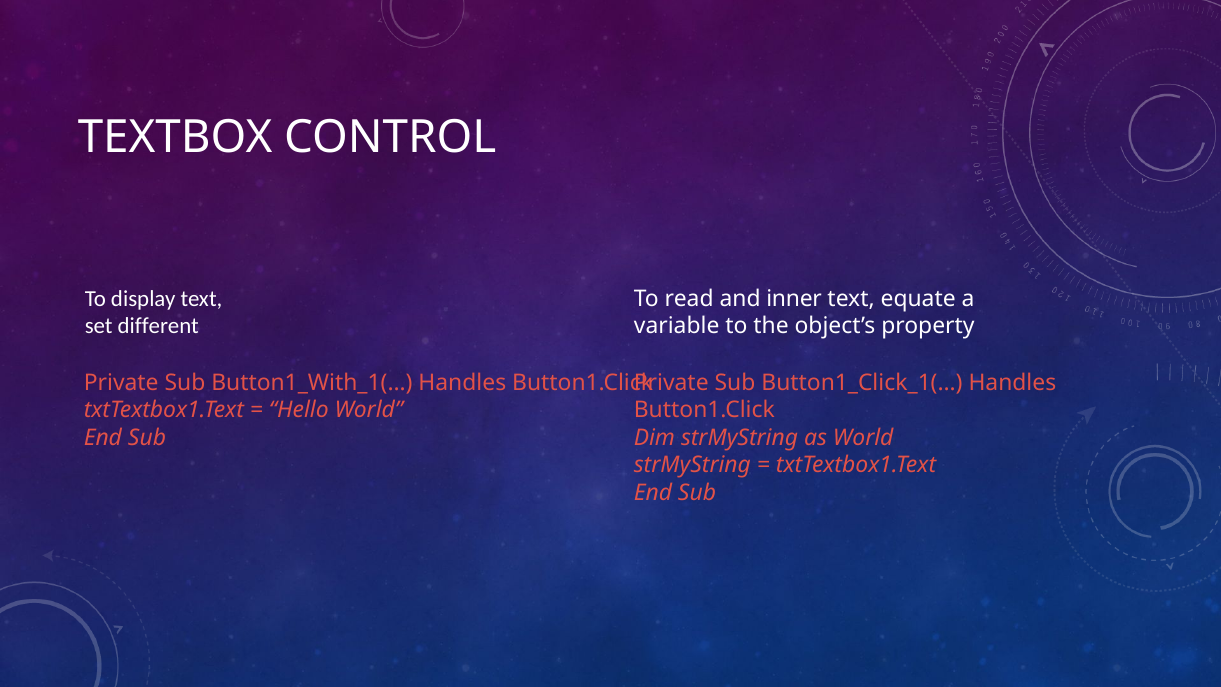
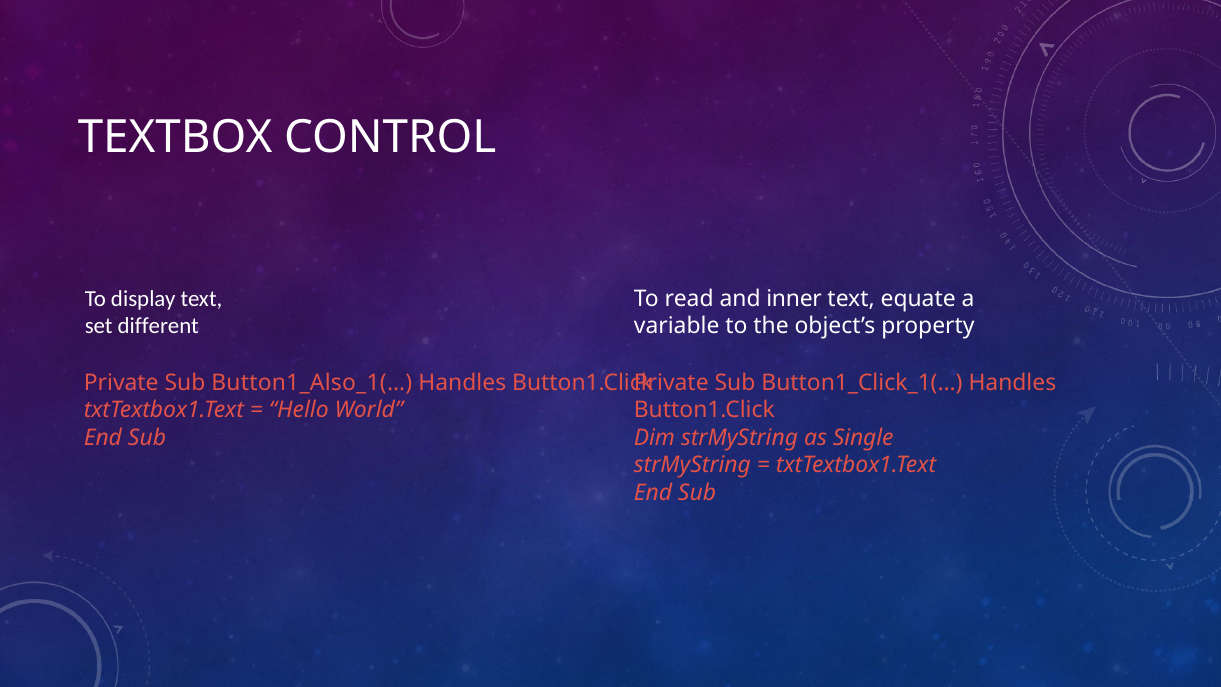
Button1_With_1(…: Button1_With_1(… -> Button1_Also_1(…
as World: World -> Single
